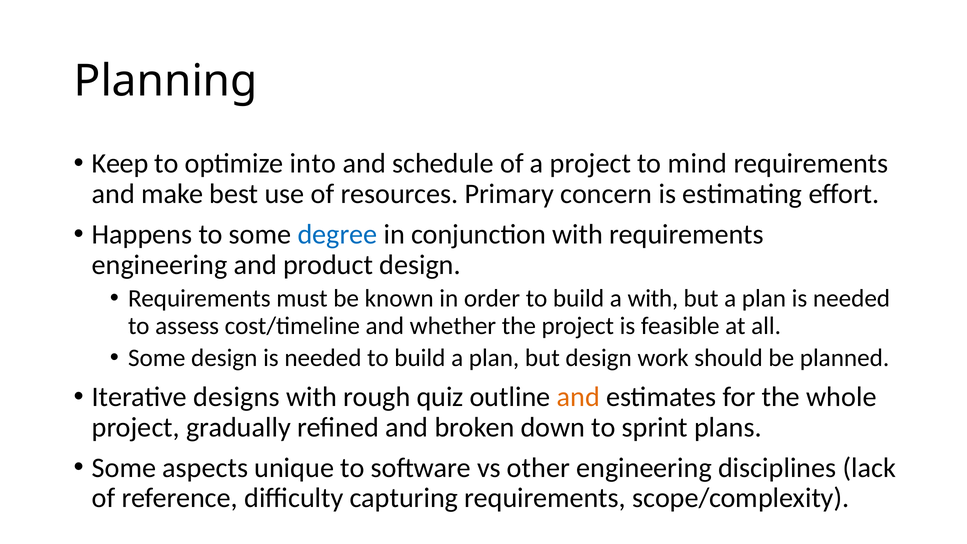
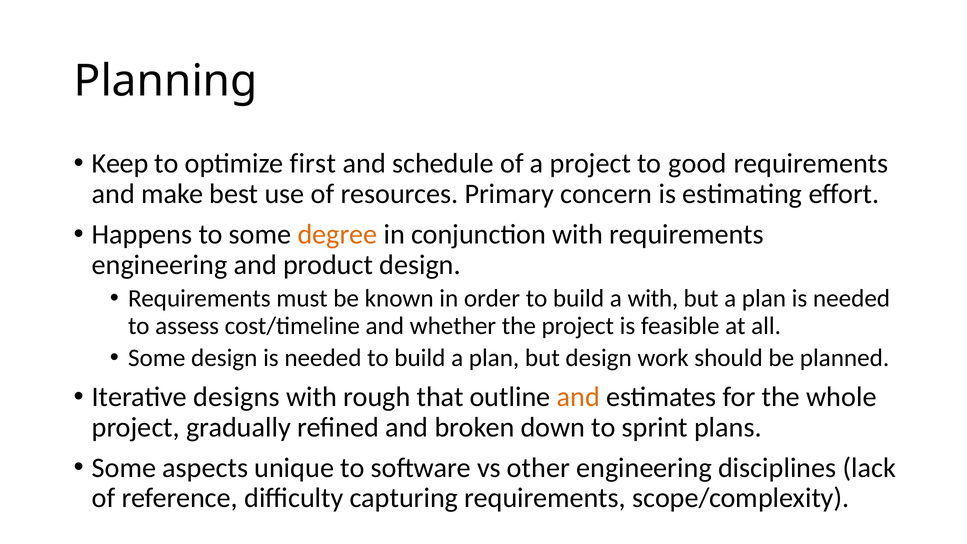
into: into -> first
mind: mind -> good
degree colour: blue -> orange
quiz: quiz -> that
